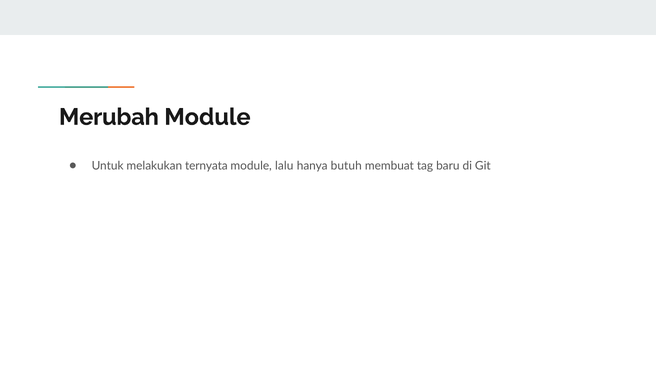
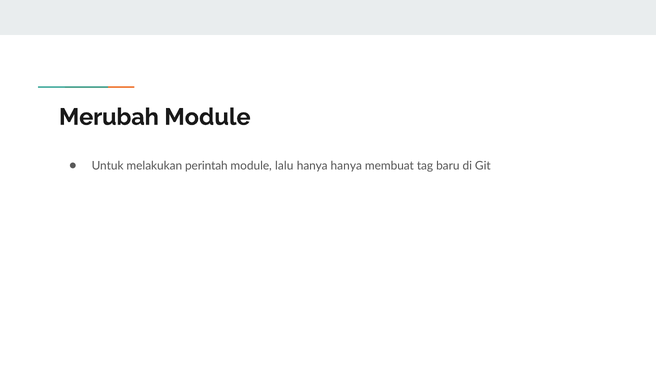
ternyata: ternyata -> perintah
hanya butuh: butuh -> hanya
